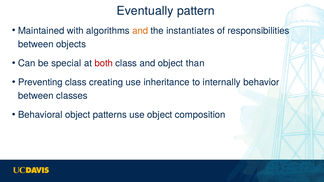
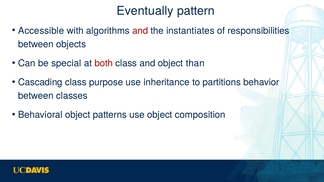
Maintained: Maintained -> Accessible
and at (140, 31) colour: orange -> red
Preventing: Preventing -> Cascading
creating: creating -> purpose
internally: internally -> partitions
